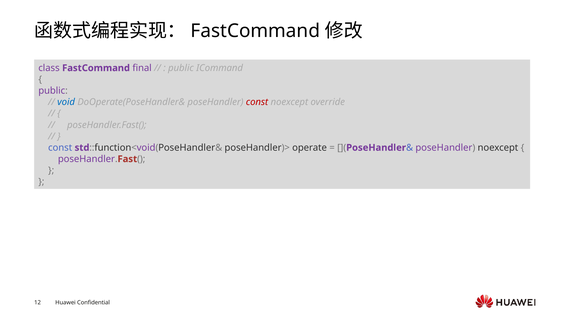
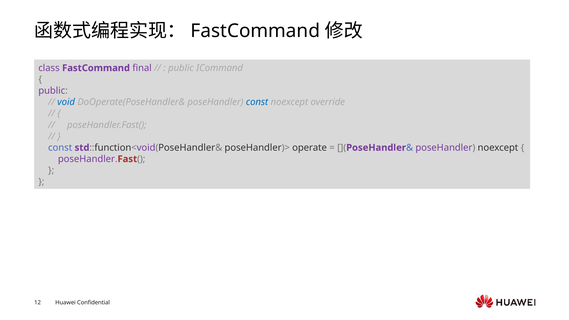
const at (257, 102) colour: red -> blue
